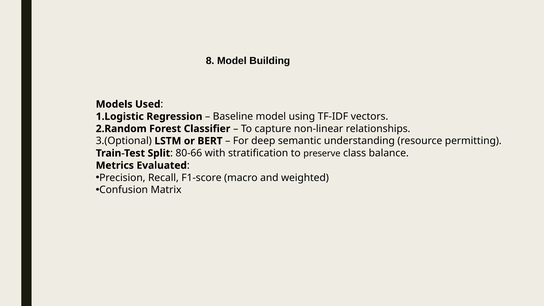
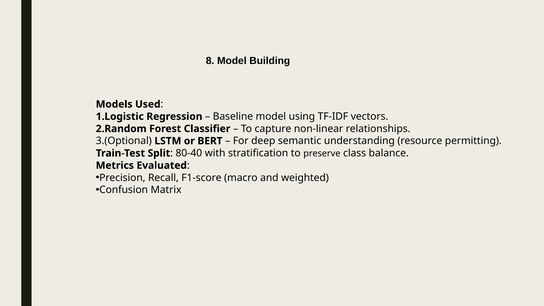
80-66: 80-66 -> 80-40
